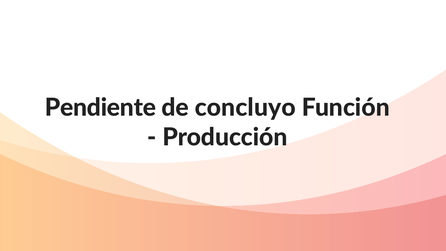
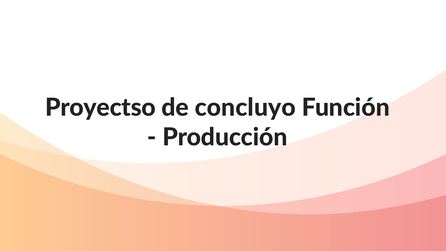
Pendiente: Pendiente -> Proyectso
